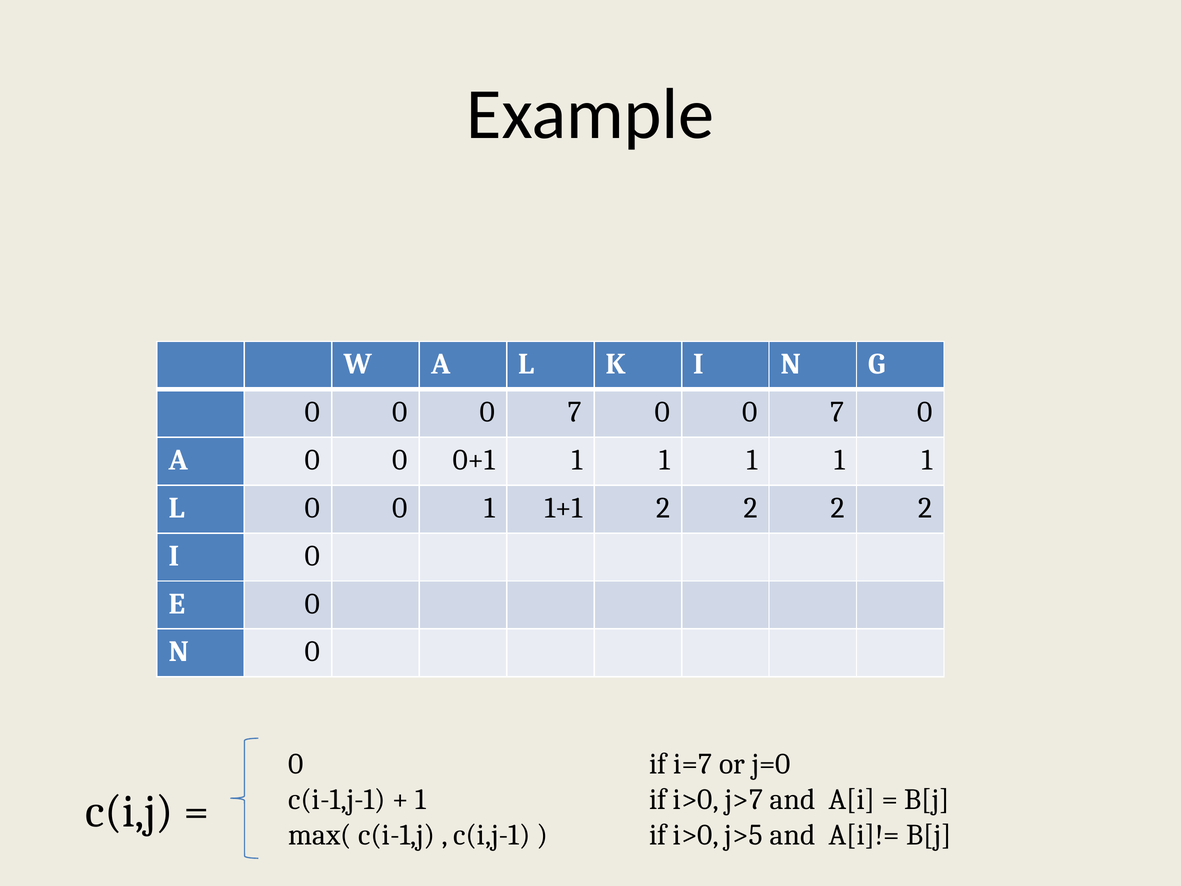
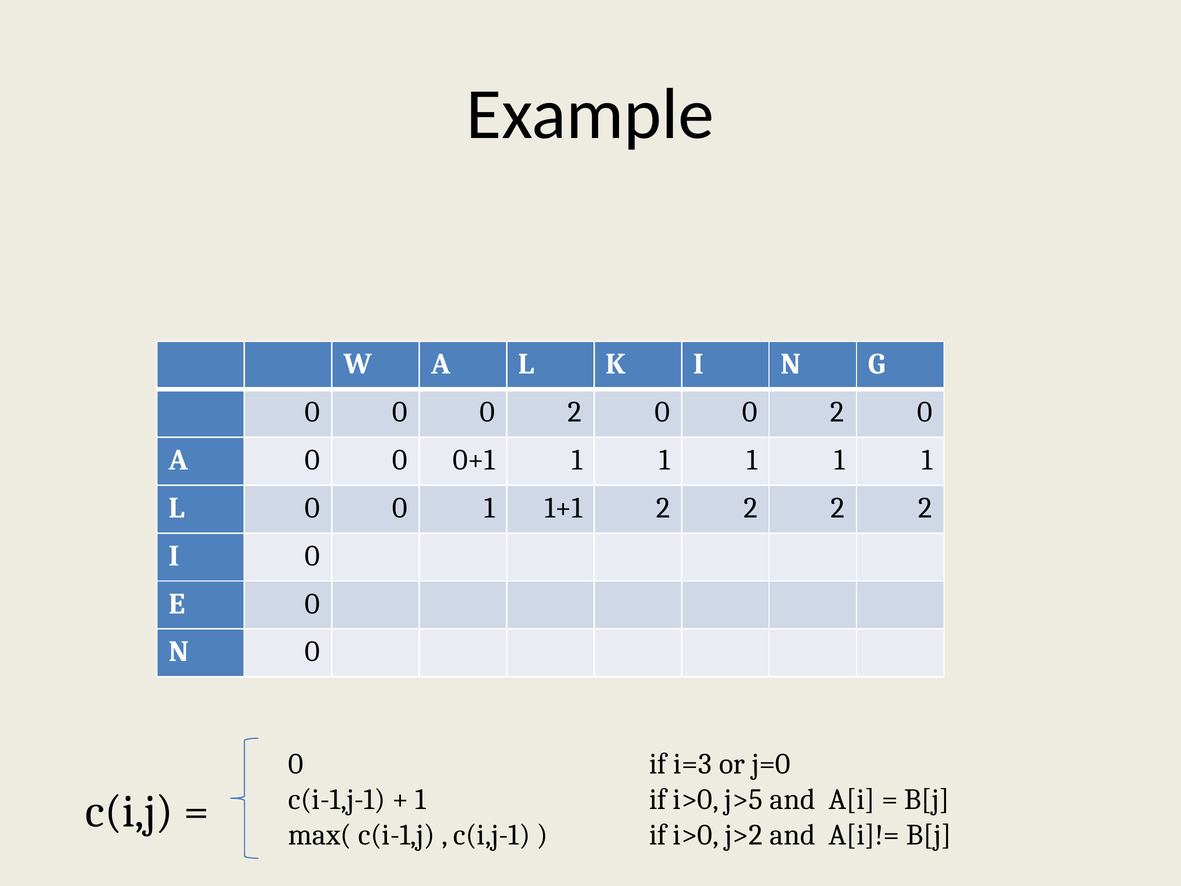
0 0 0 7: 7 -> 2
7 at (837, 412): 7 -> 2
i=7: i=7 -> i=3
j>7: j>7 -> j>5
j>5: j>5 -> j>2
